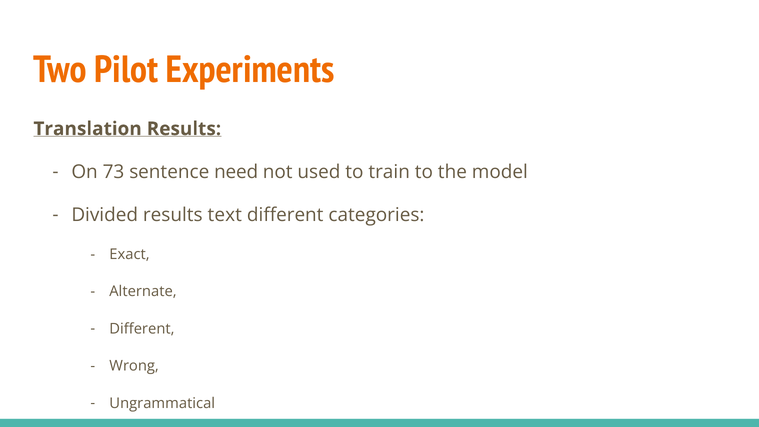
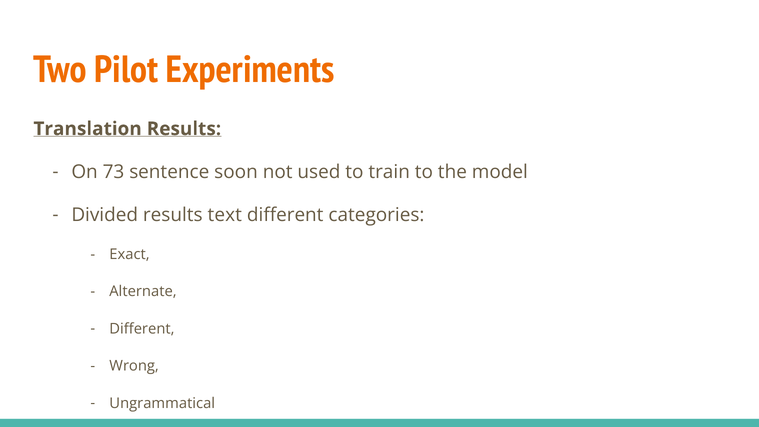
need: need -> soon
